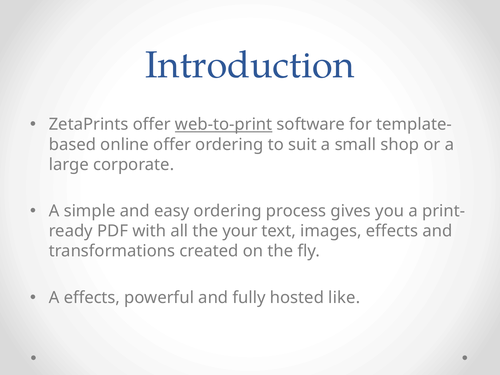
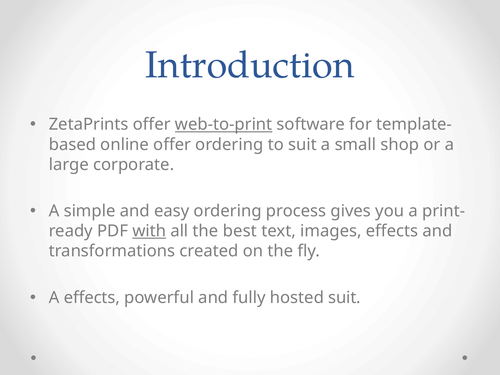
with underline: none -> present
your: your -> best
hosted like: like -> suit
